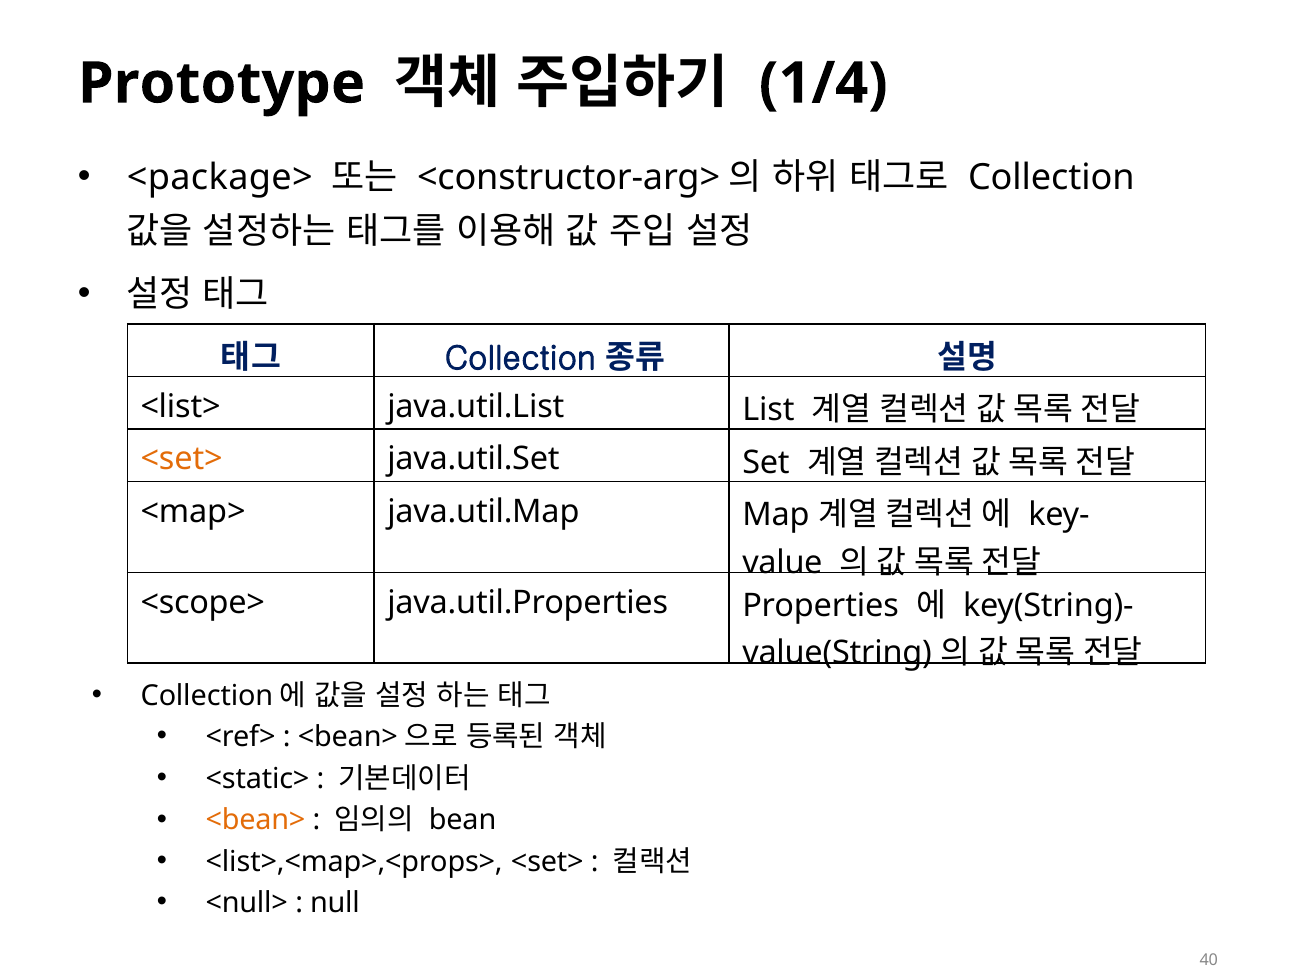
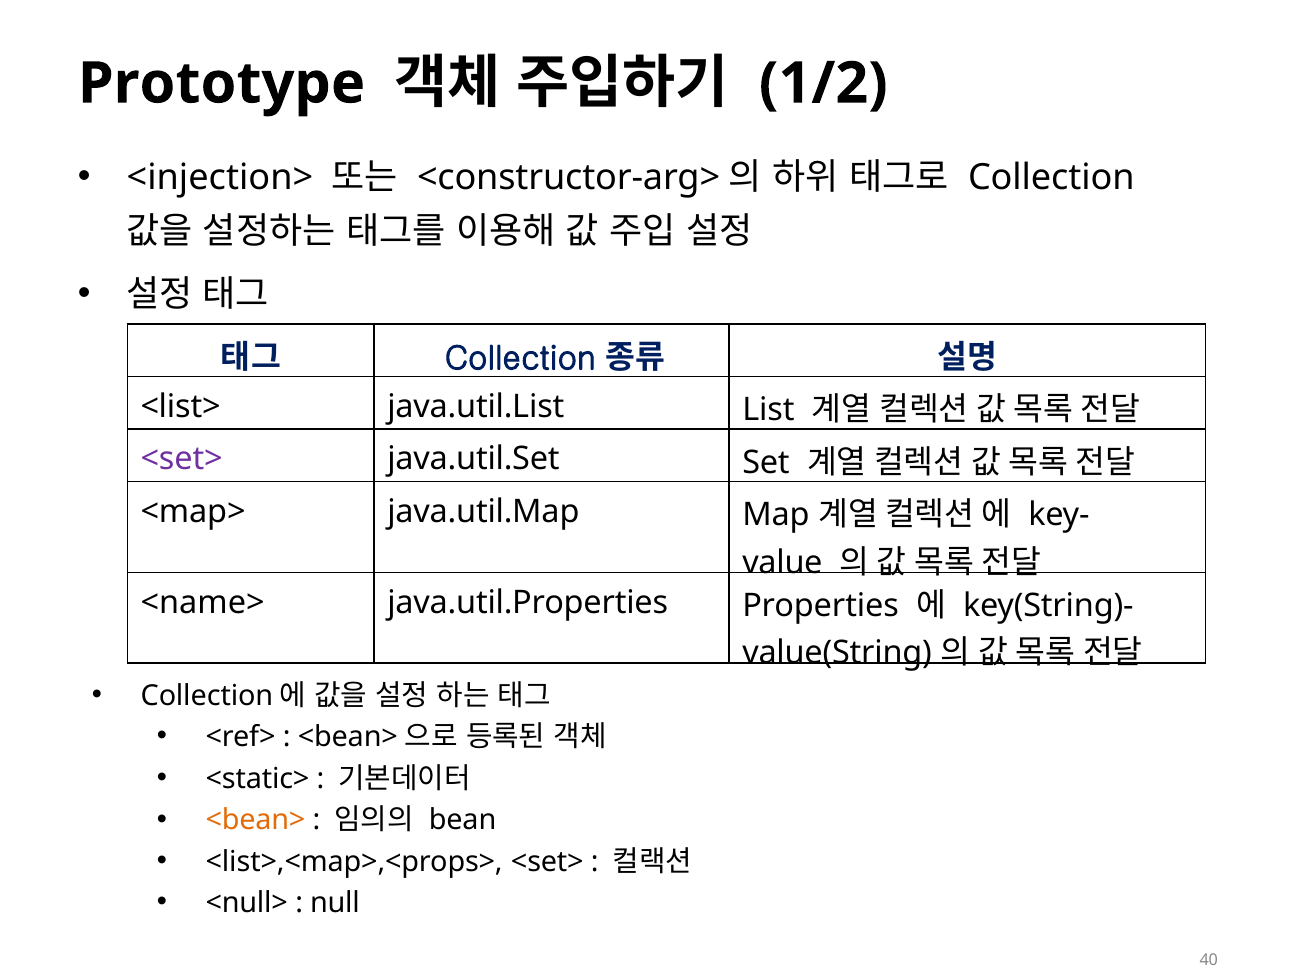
1/4: 1/4 -> 1/2
<package>: <package> -> <injection>
<set> at (182, 459) colour: orange -> purple
<scope>: <scope> -> <name>
